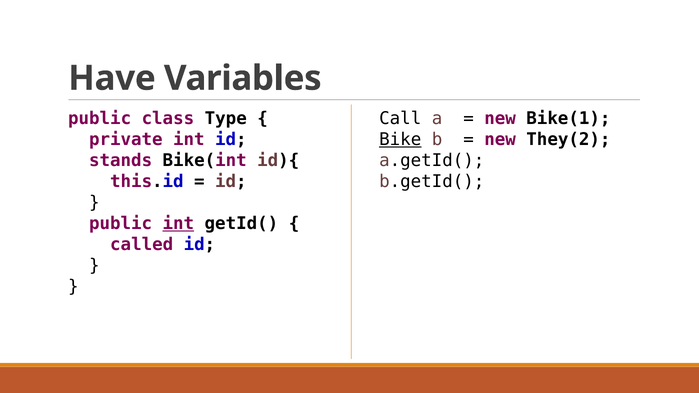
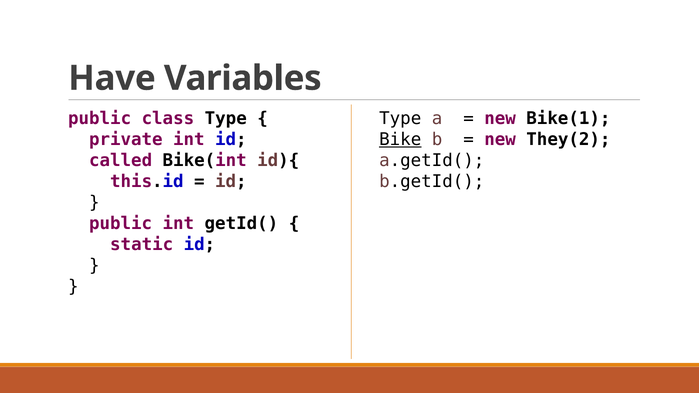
Call at (400, 119): Call -> Type
stands: stands -> called
int at (178, 224) underline: present -> none
called: called -> static
